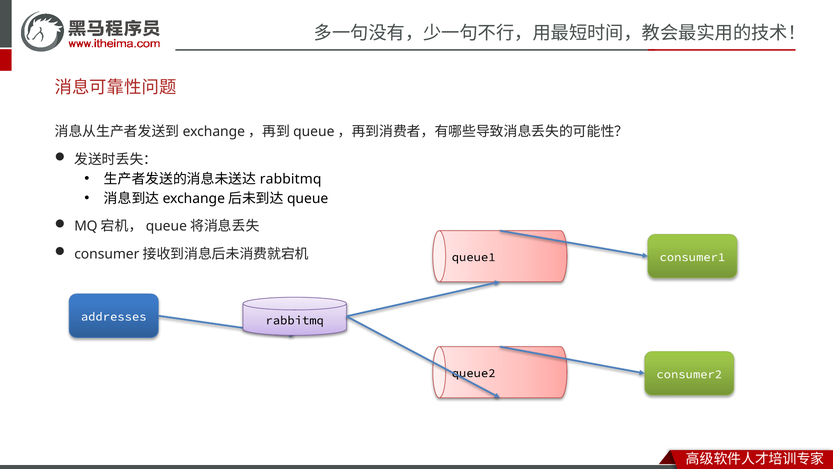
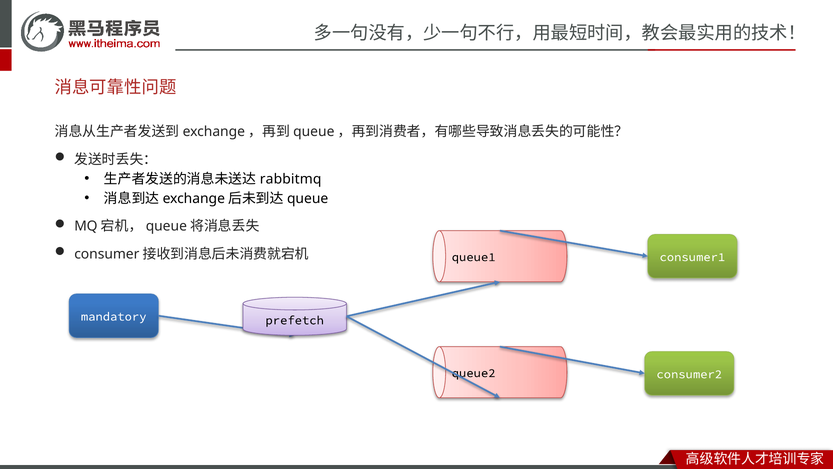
addresses: addresses -> mandatory
rabbitmq at (295, 320): rabbitmq -> prefetch
